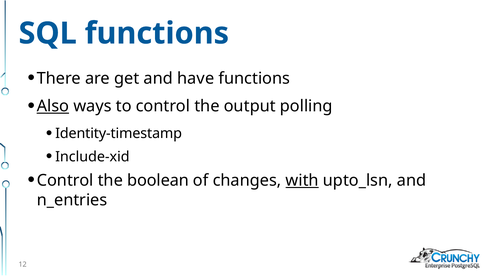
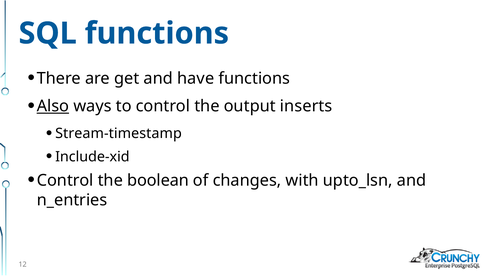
polling: polling -> inserts
Identity-timestamp: Identity-timestamp -> Stream-timestamp
with underline: present -> none
